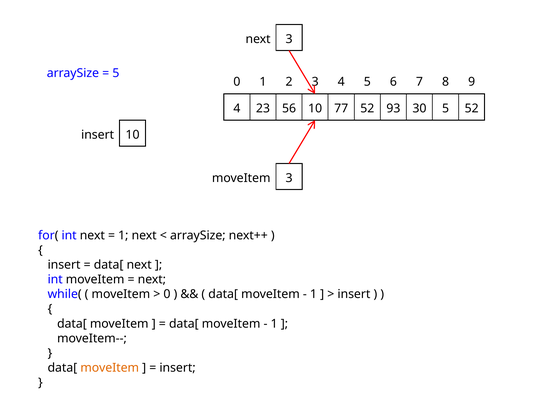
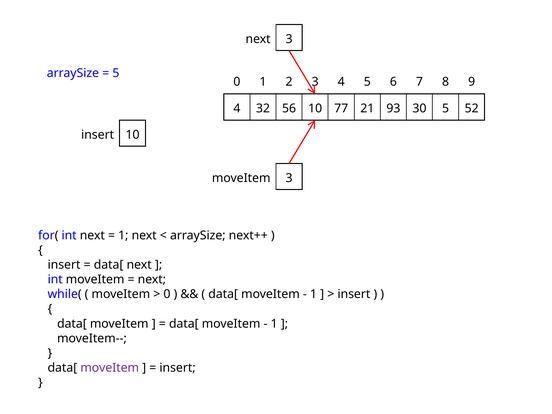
23: 23 -> 32
77 52: 52 -> 21
moveItem at (110, 368) colour: orange -> purple
